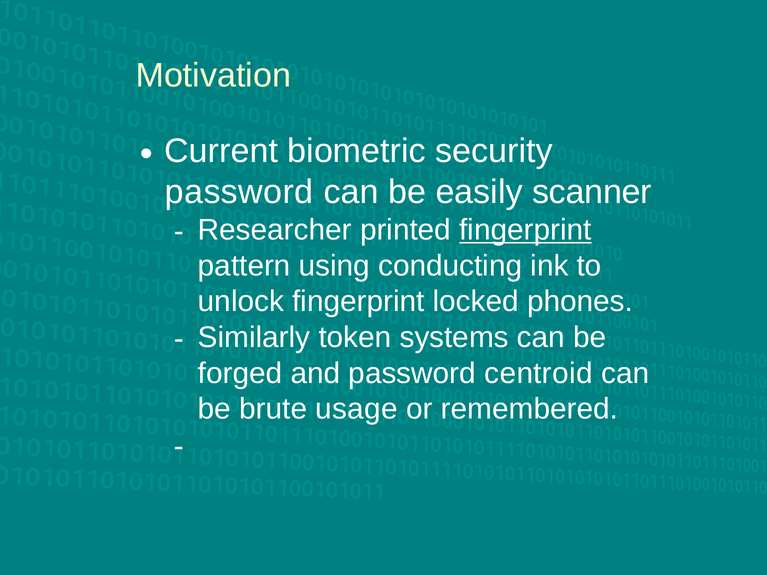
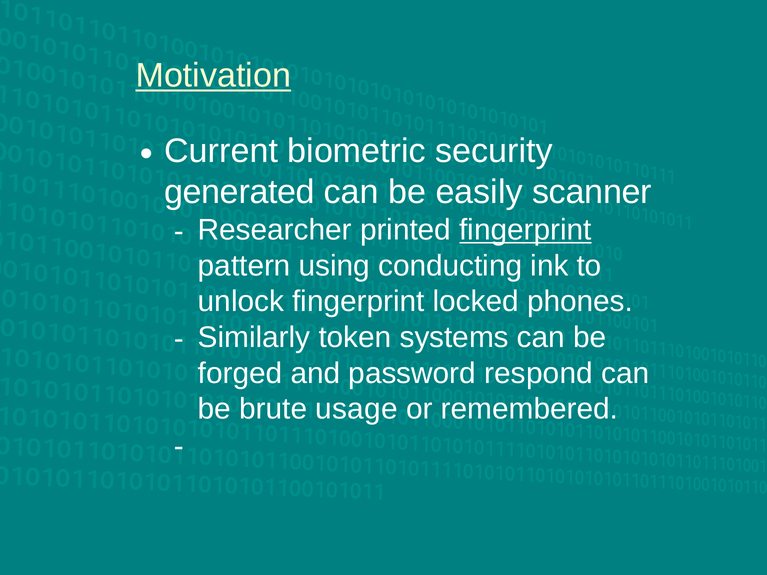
Motivation underline: none -> present
password at (239, 192): password -> generated
centroid: centroid -> respond
